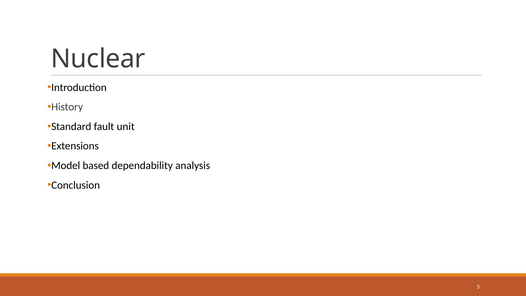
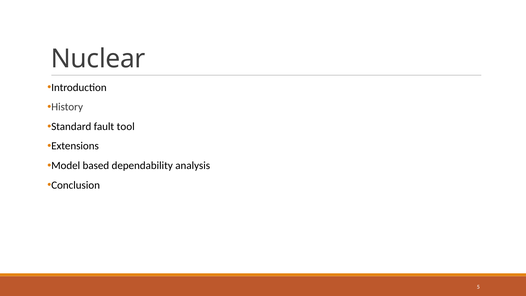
unit: unit -> tool
